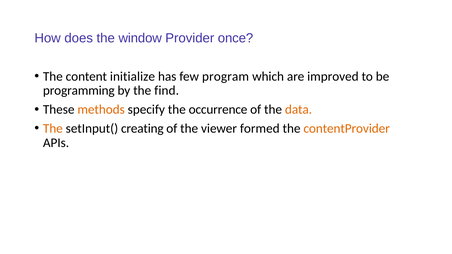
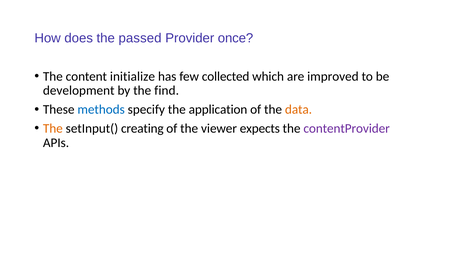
window: window -> passed
program: program -> collected
programming: programming -> development
methods colour: orange -> blue
occurrence: occurrence -> application
formed: formed -> expects
contentProvider colour: orange -> purple
